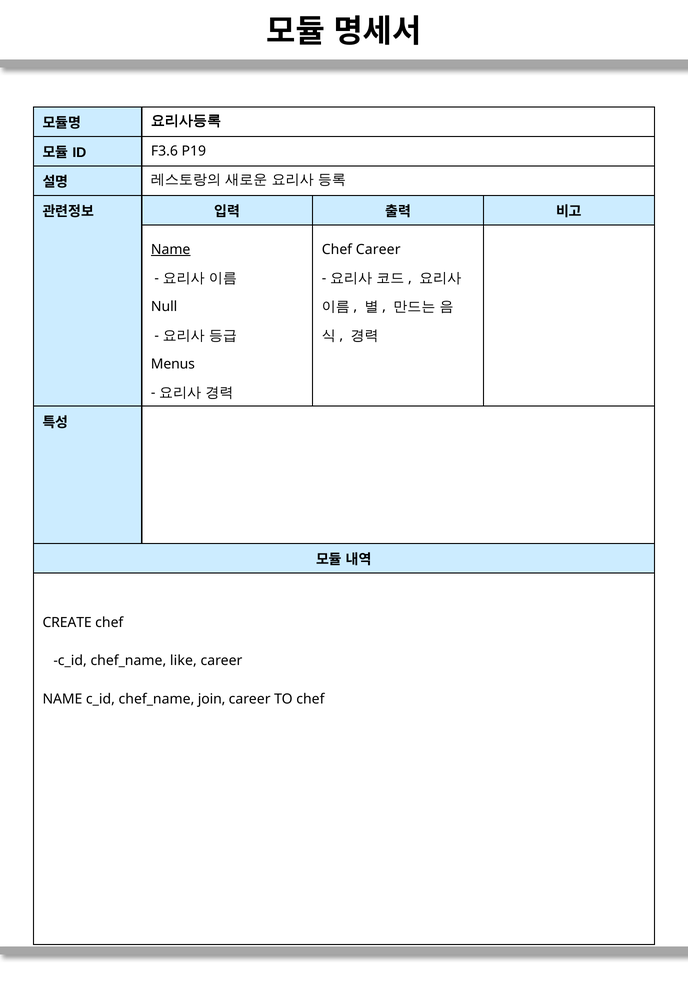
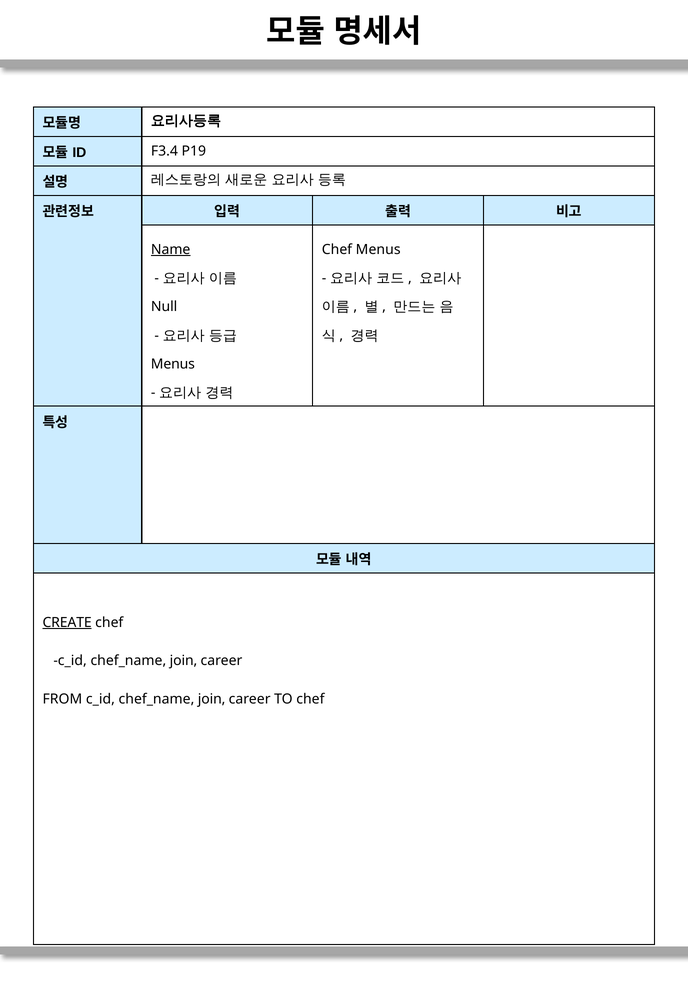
F3.6: F3.6 -> F3.4
Chef Career: Career -> Menus
CREATE underline: none -> present
like at (183, 661): like -> join
NAME at (62, 699): NAME -> FROM
